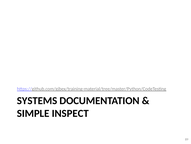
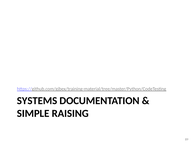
INSPECT: INSPECT -> RAISING
